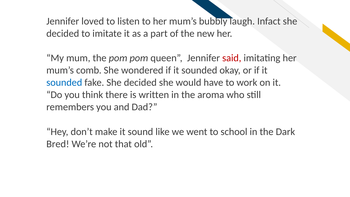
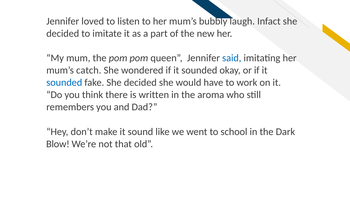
said colour: red -> blue
comb: comb -> catch
Bred: Bred -> Blow
